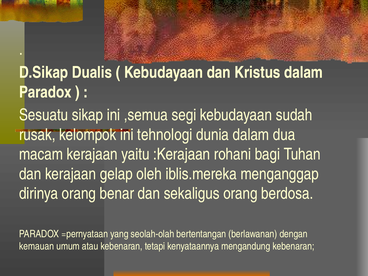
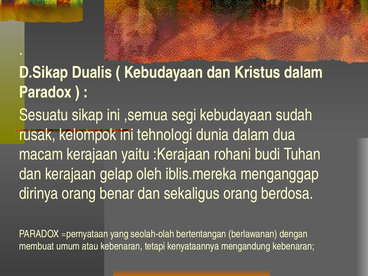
bagi: bagi -> budi
kemauan: kemauan -> membuat
